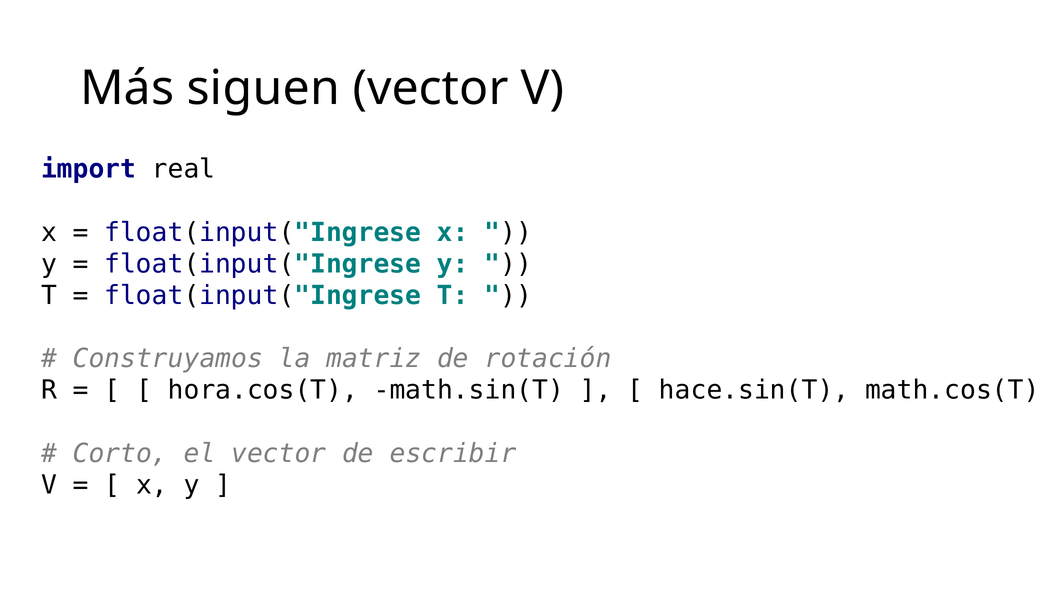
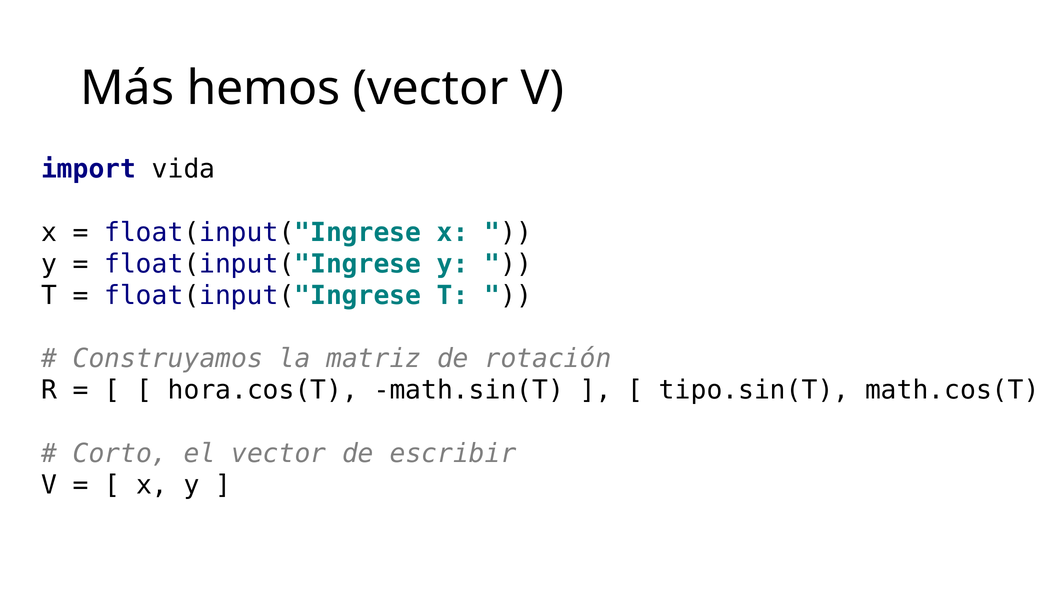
siguen: siguen -> hemos
real: real -> vida
hace.sin(T: hace.sin(T -> tipo.sin(T
